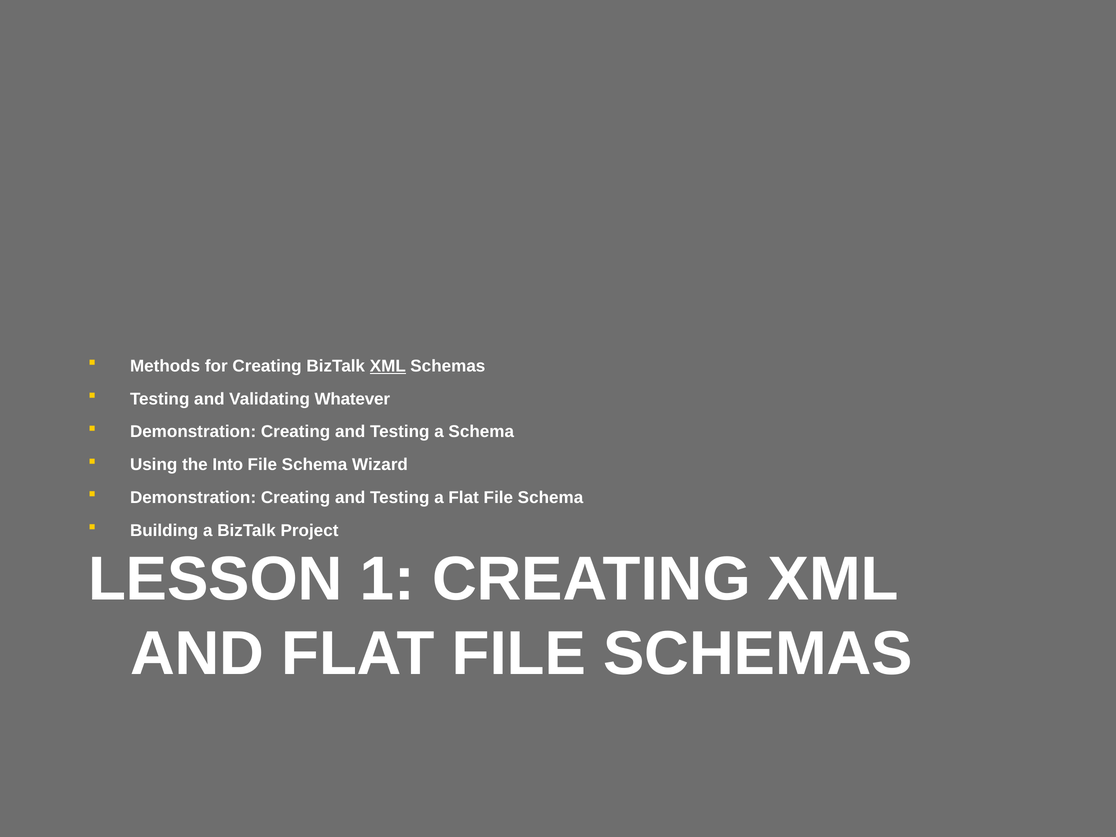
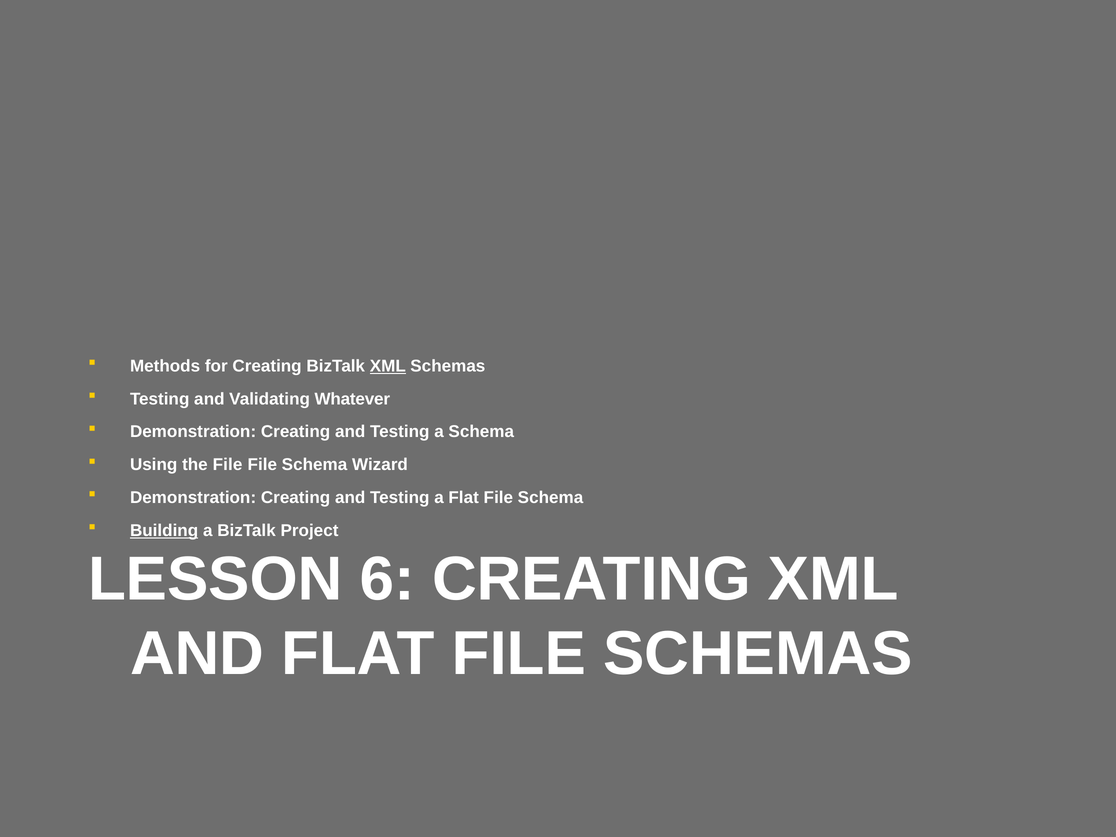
the Into: Into -> File
Building underline: none -> present
1: 1 -> 6
